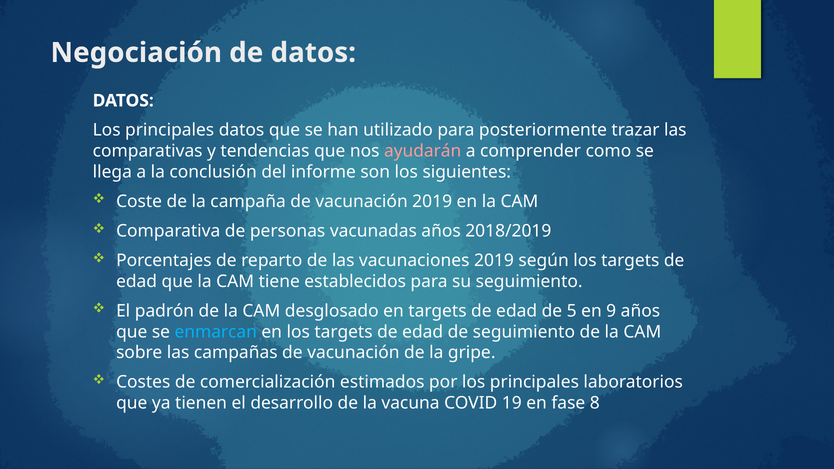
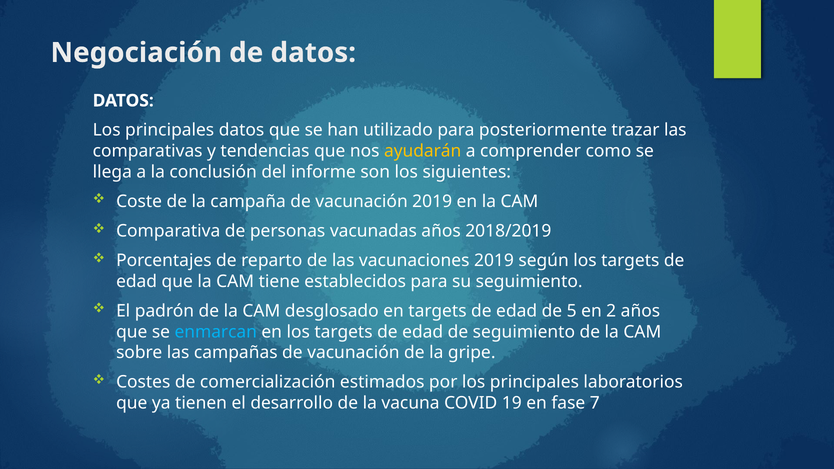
ayudarán colour: pink -> yellow
9: 9 -> 2
8: 8 -> 7
